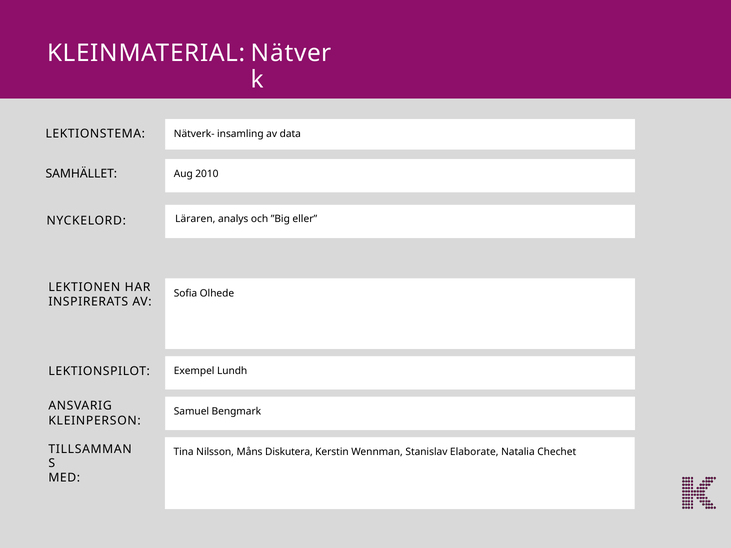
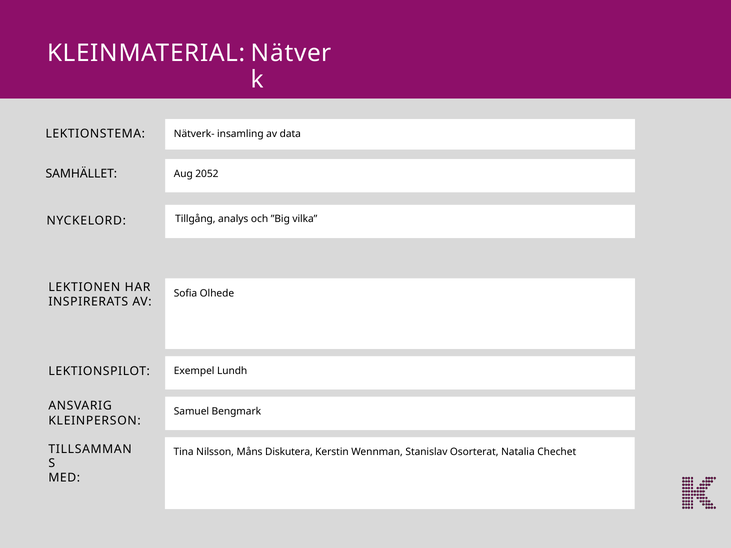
2010: 2010 -> 2052
Läraren: Läraren -> Tillgång
eller: eller -> vilka
Elaborate: Elaborate -> Osorterat
